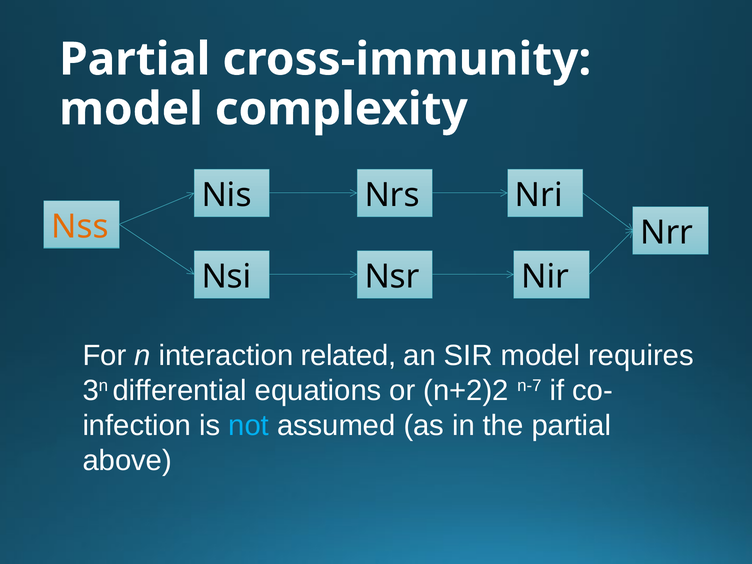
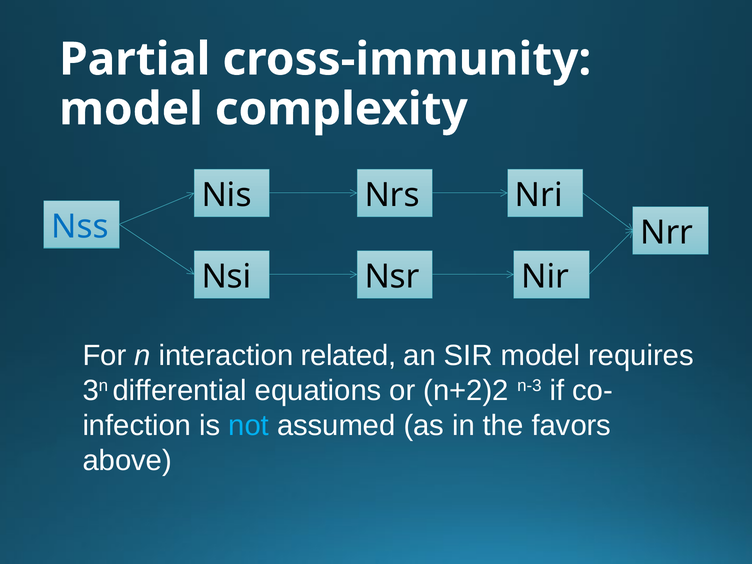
Nss colour: orange -> blue
n-7: n-7 -> n-3
the partial: partial -> favors
